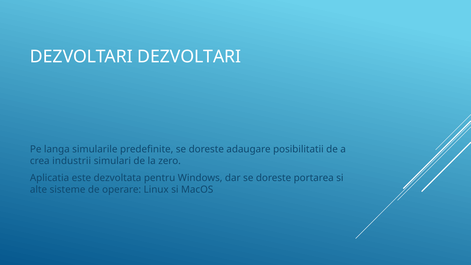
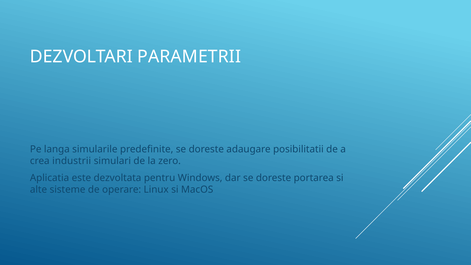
DEZVOLTARI DEZVOLTARI: DEZVOLTARI -> PARAMETRII
